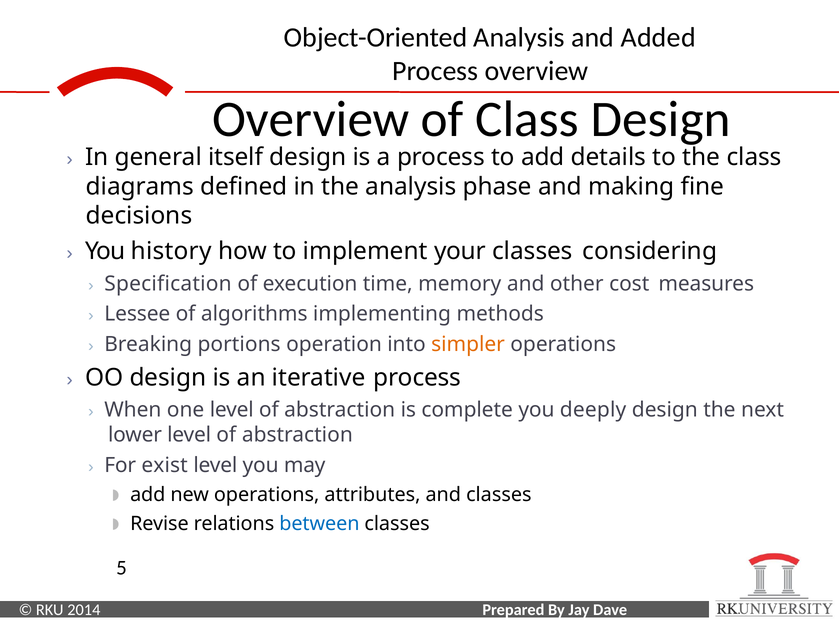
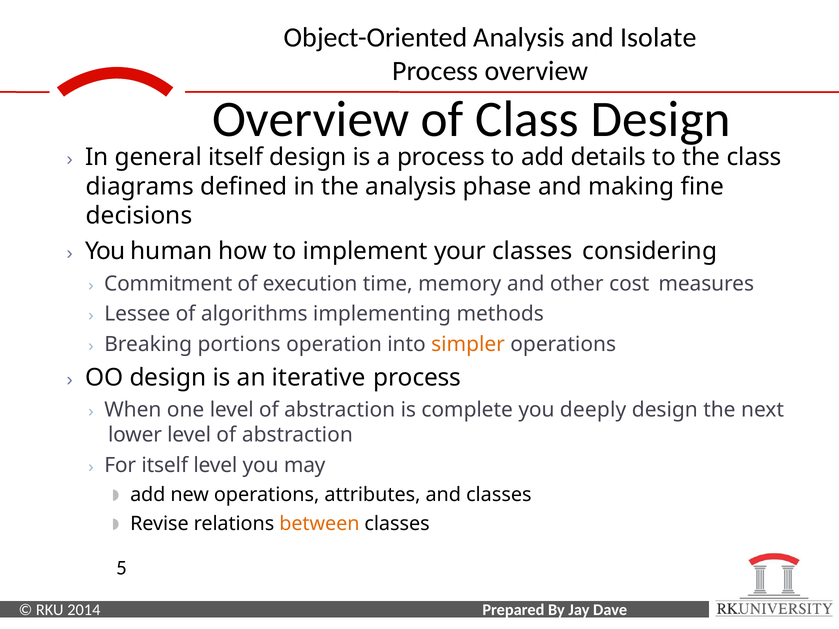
Added: Added -> Isolate
history: history -> human
Specification: Specification -> Commitment
For exist: exist -> itself
between colour: blue -> orange
